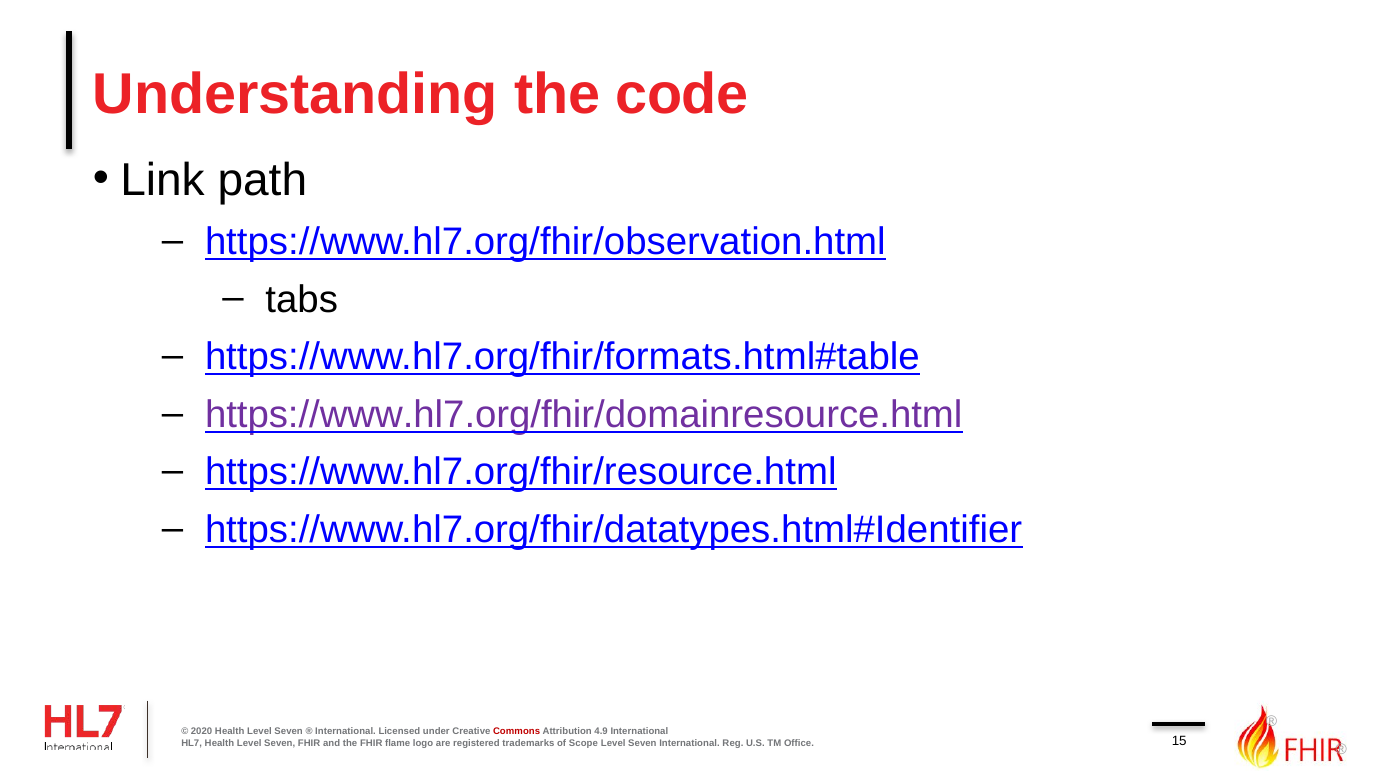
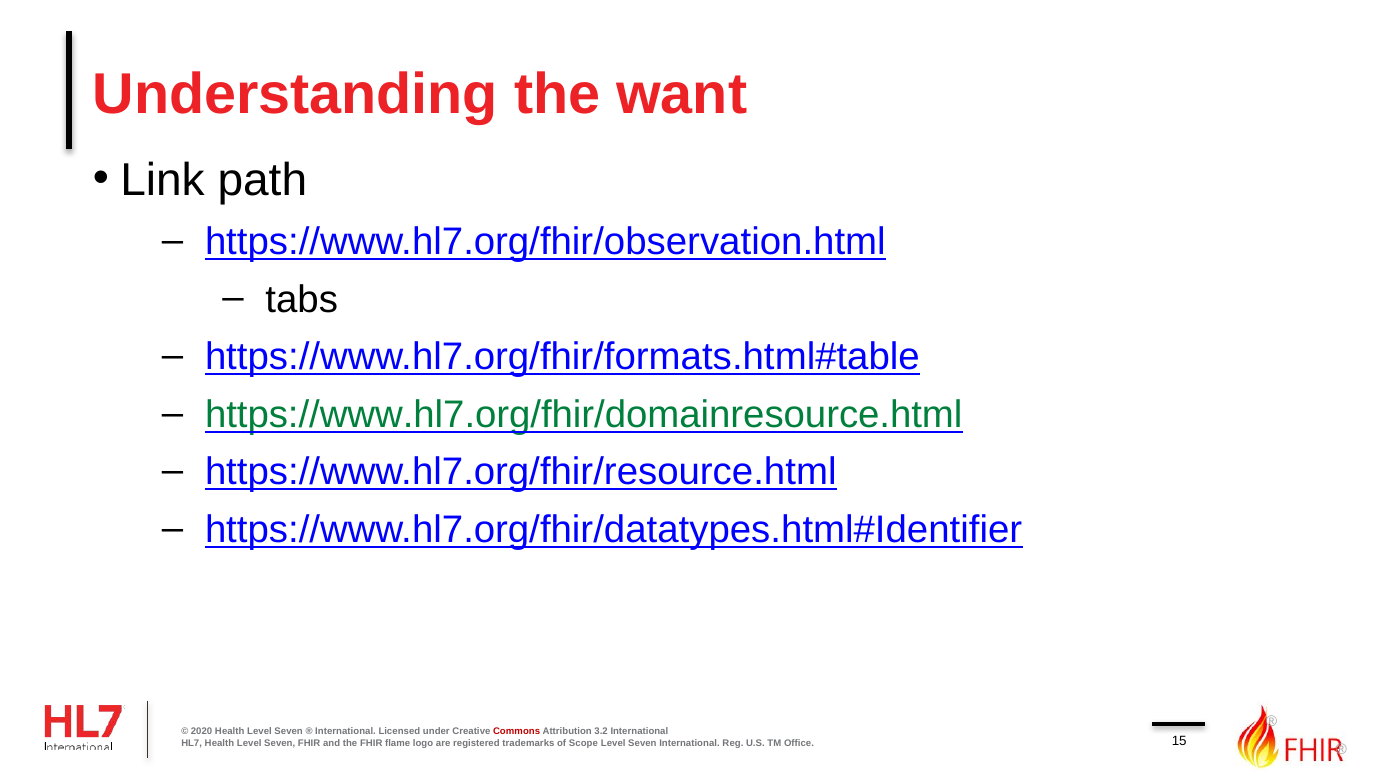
code: code -> want
https://www.hl7.org/fhir/domainresource.html colour: purple -> green
4.9: 4.9 -> 3.2
